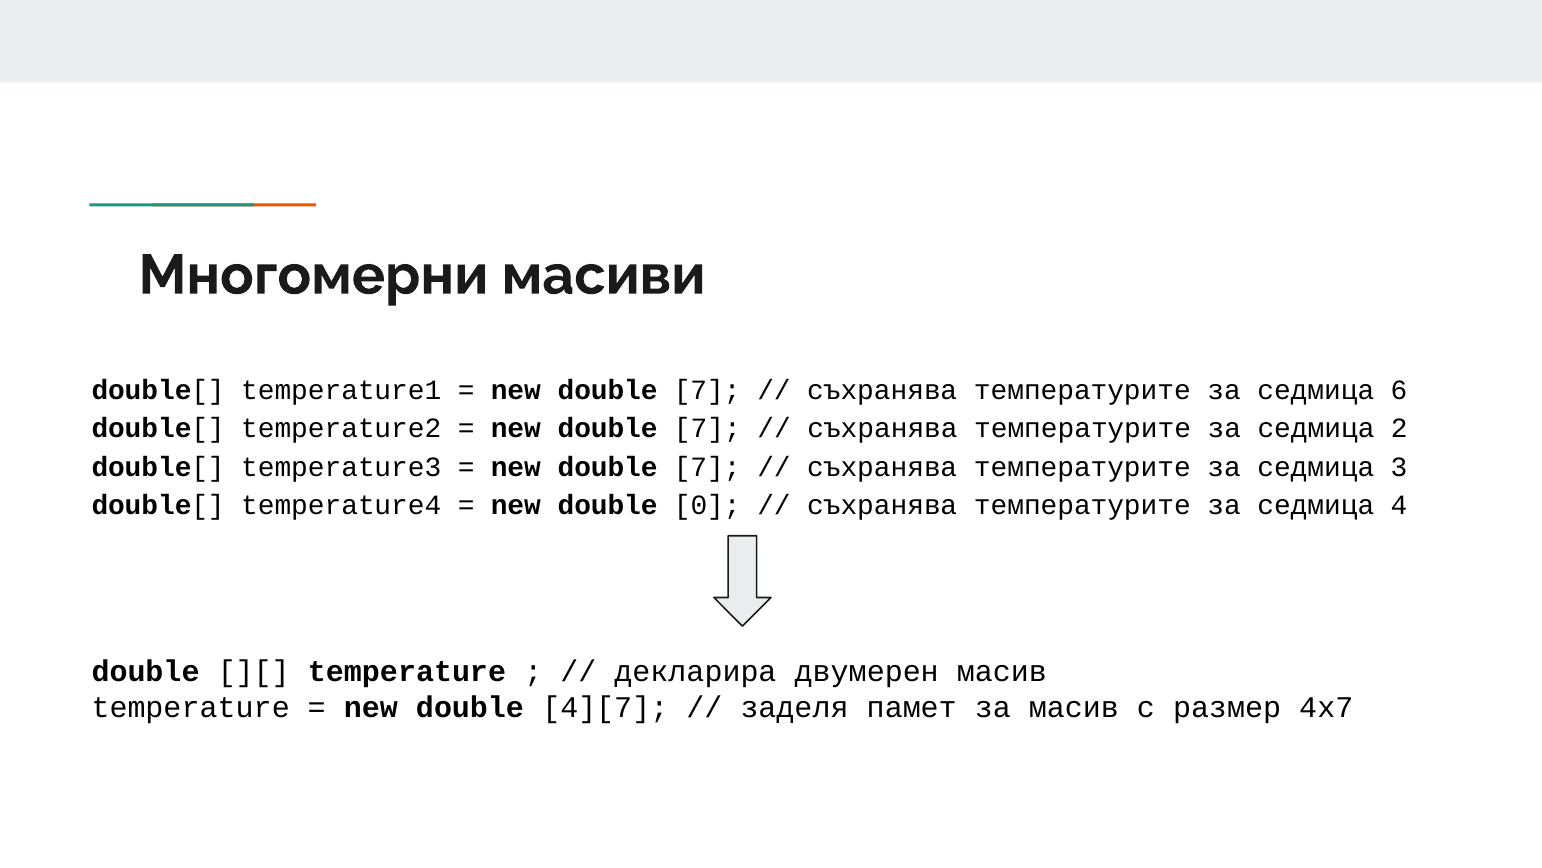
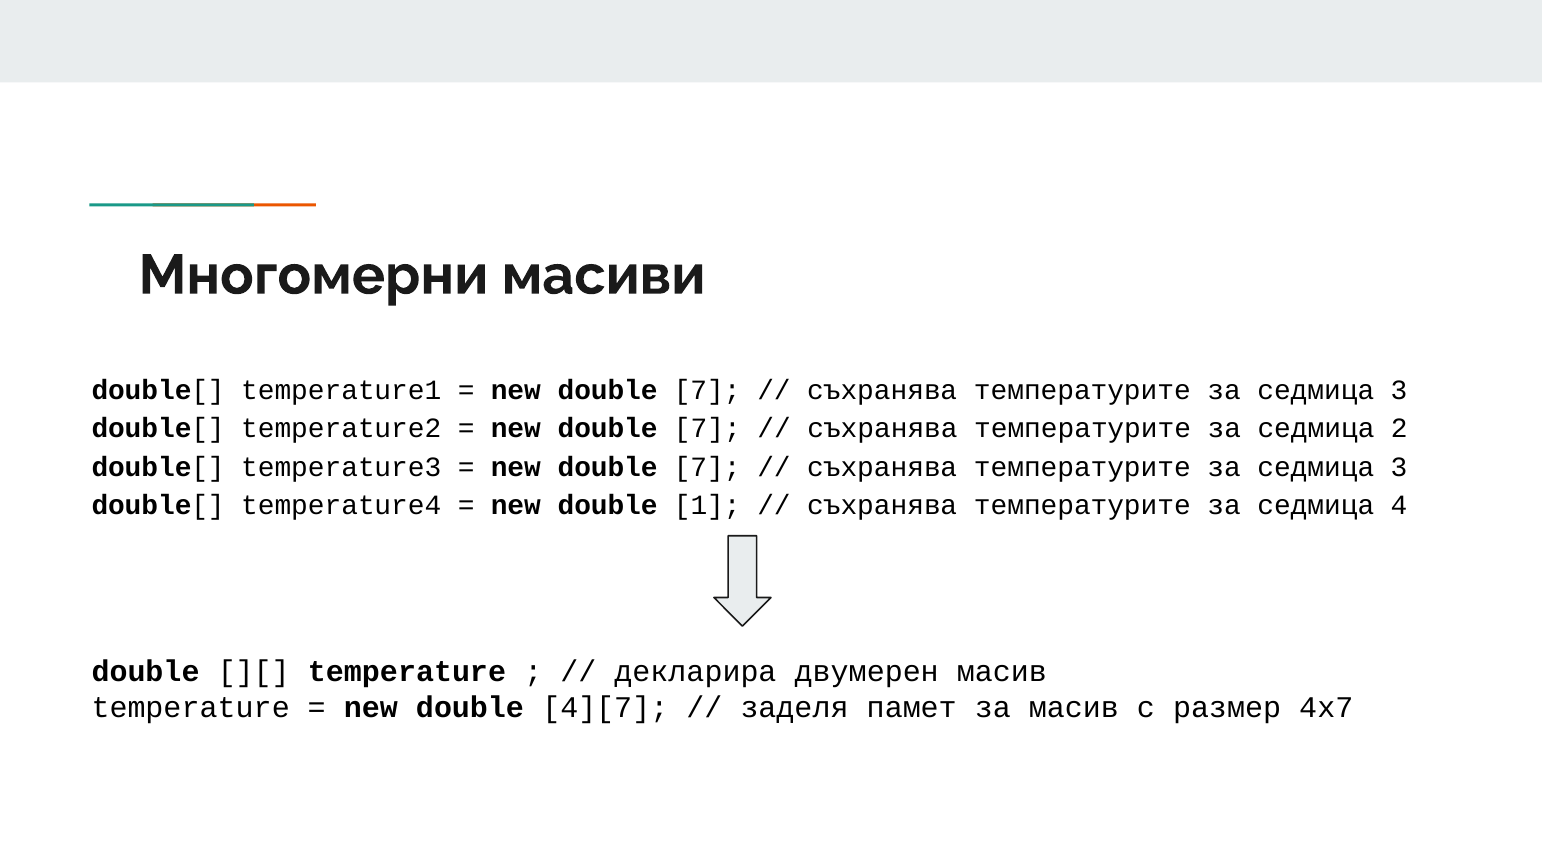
6 at (1399, 390): 6 -> 3
0: 0 -> 1
